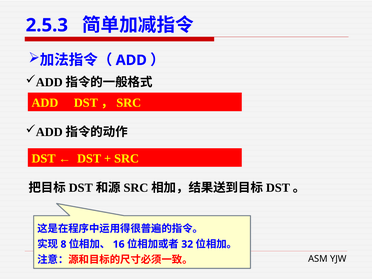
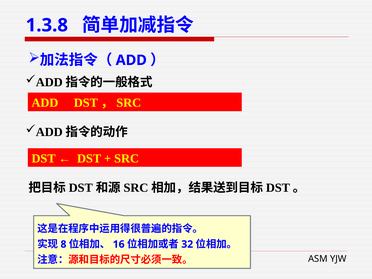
2.5.3: 2.5.3 -> 1.3.8
